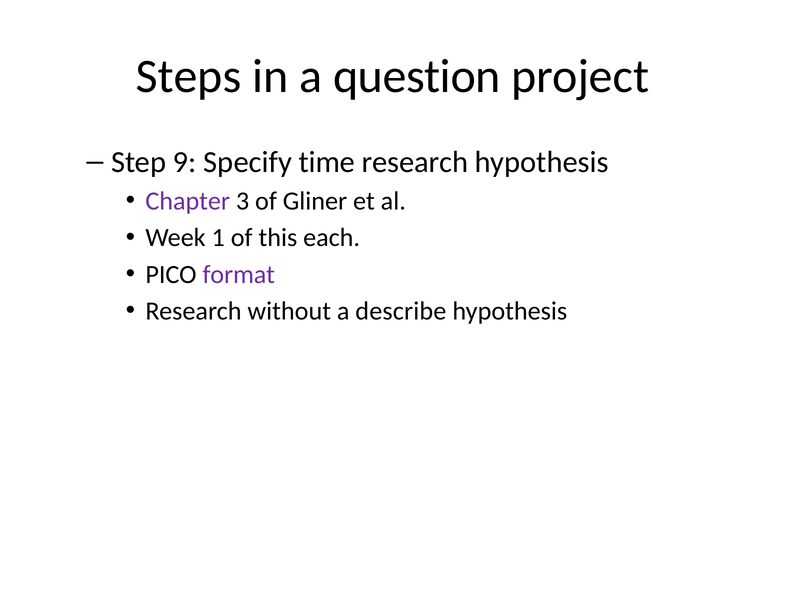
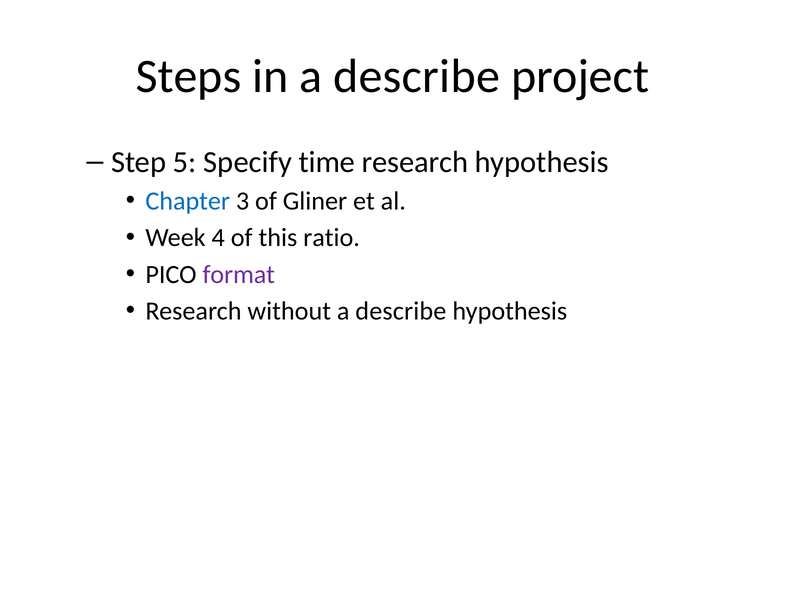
in a question: question -> describe
9: 9 -> 5
Chapter colour: purple -> blue
1: 1 -> 4
each: each -> ratio
